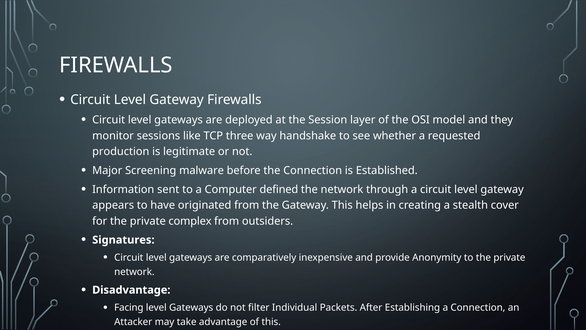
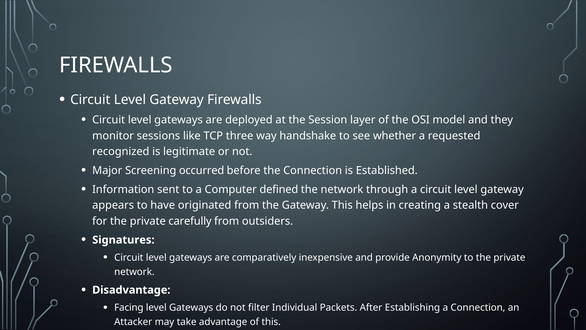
production: production -> recognized
malware: malware -> occurred
complex: complex -> carefully
